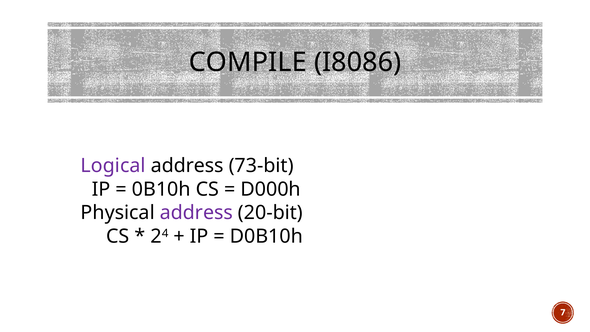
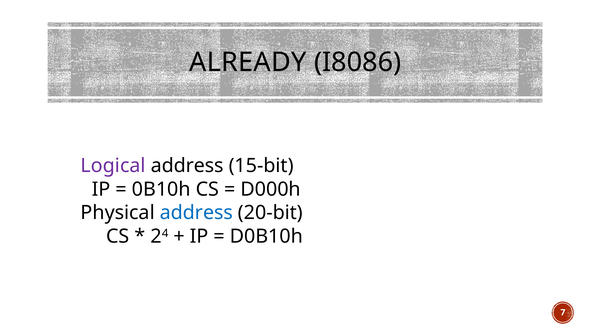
COMPILE: COMPILE -> ALREADY
73-bit: 73-bit -> 15-bit
address at (196, 213) colour: purple -> blue
